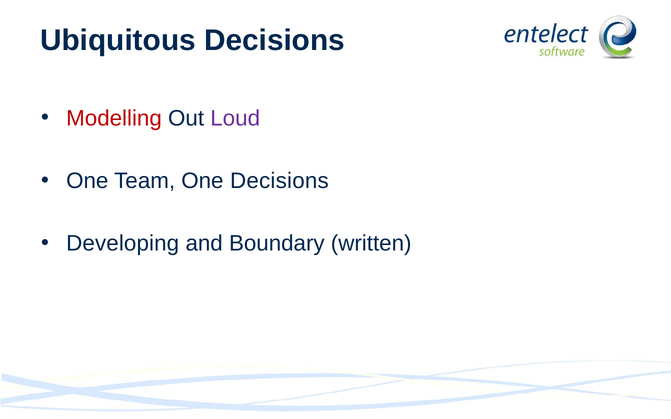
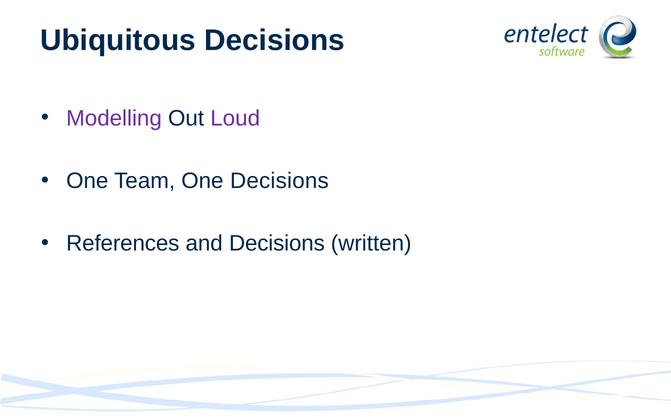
Modelling colour: red -> purple
Developing: Developing -> References
and Boundary: Boundary -> Decisions
